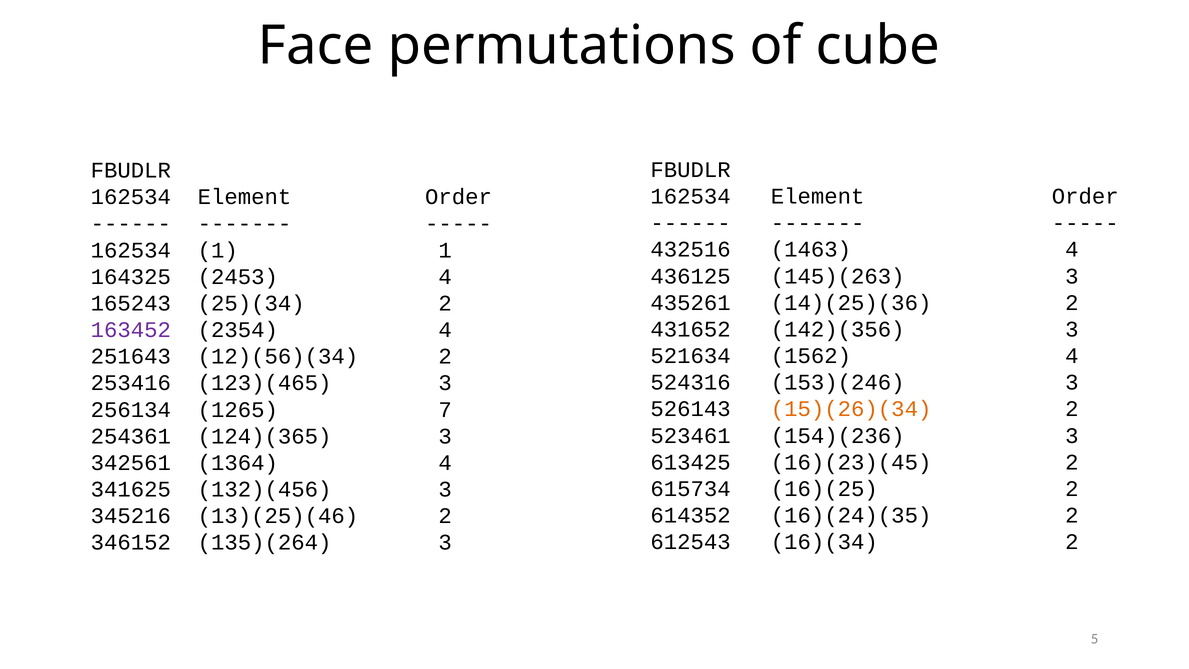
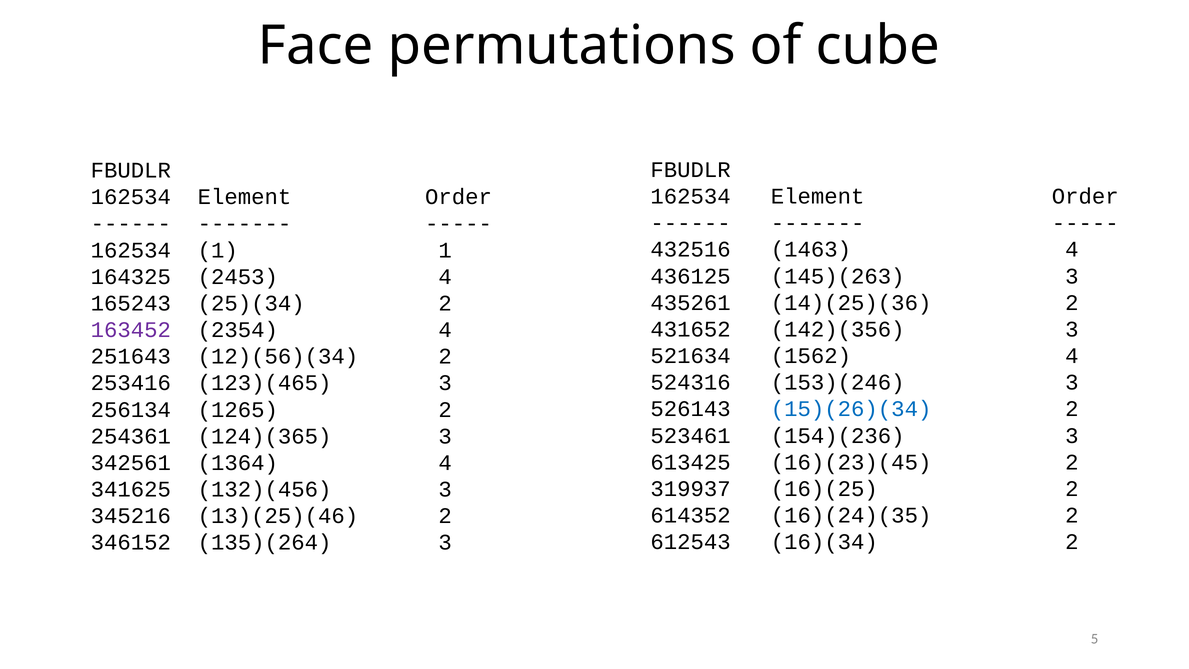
15)(26)(34 colour: orange -> blue
1265 7: 7 -> 2
615734: 615734 -> 319937
